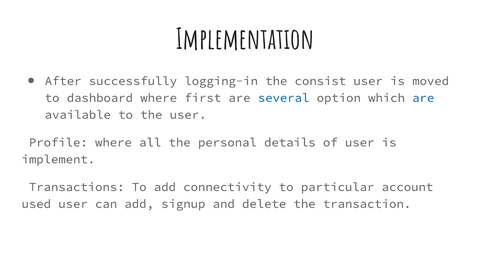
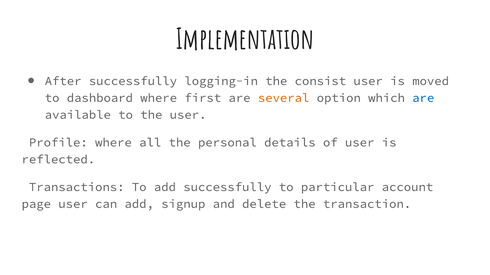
several colour: blue -> orange
implement: implement -> reflected
add connectivity: connectivity -> successfully
used: used -> page
